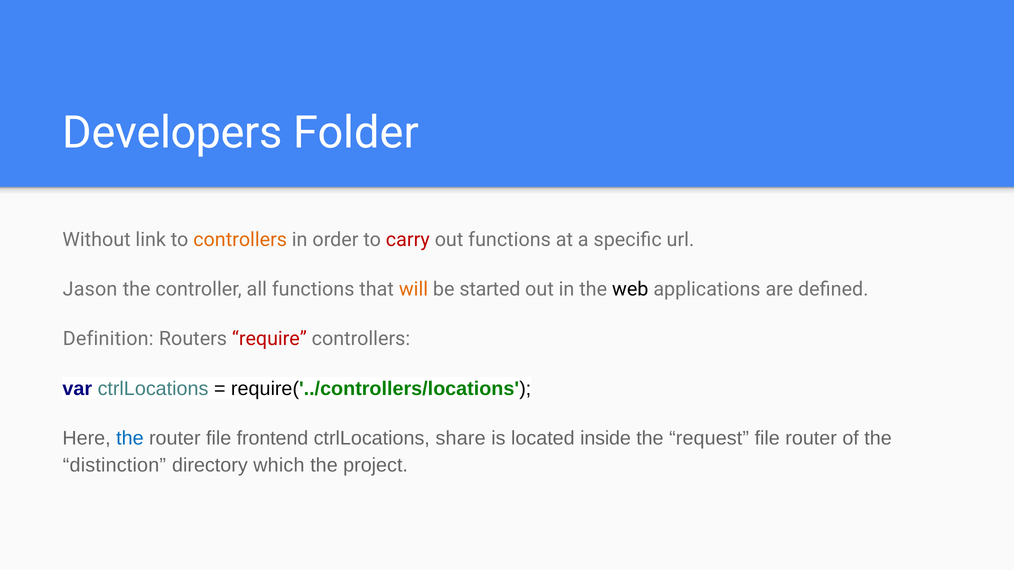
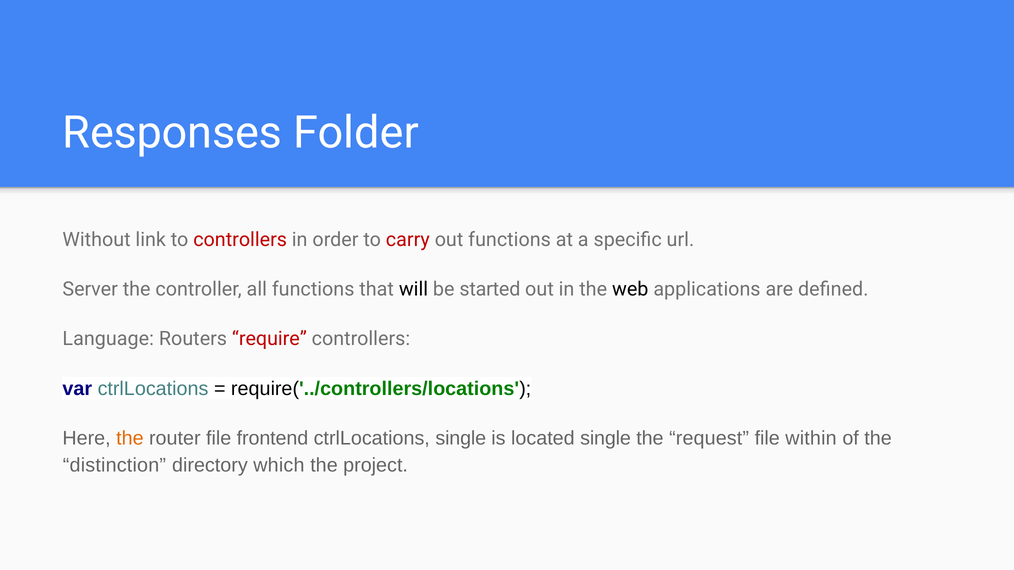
Developers: Developers -> Responses
controllers at (240, 240) colour: orange -> red
Jason: Jason -> Server
will colour: orange -> black
Definition: Definition -> Language
the at (130, 438) colour: blue -> orange
ctrlLocations share: share -> single
located inside: inside -> single
file router: router -> within
